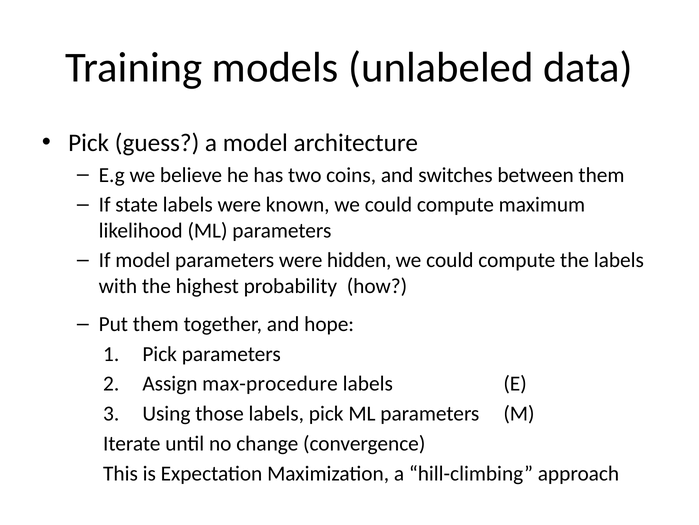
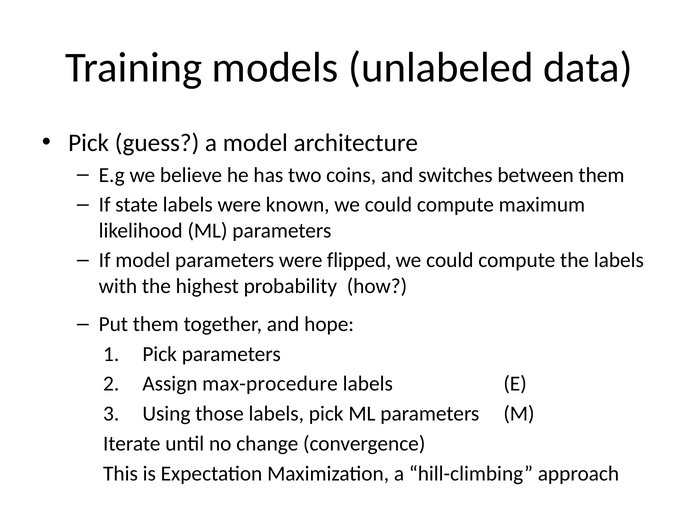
hidden: hidden -> flipped
